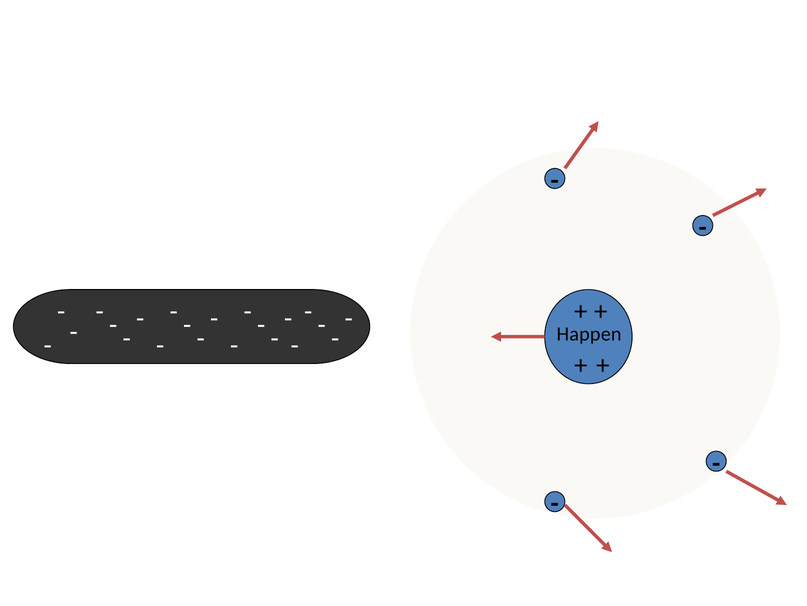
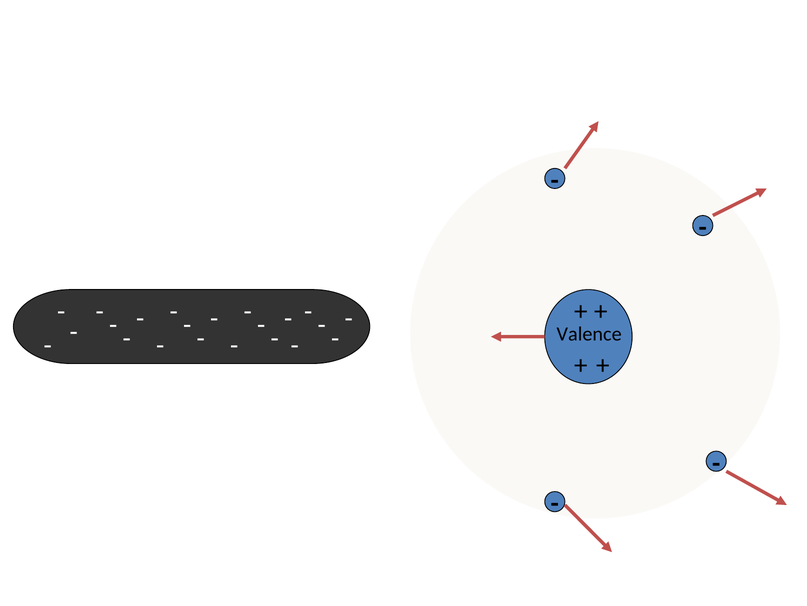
Happen: Happen -> Valence
